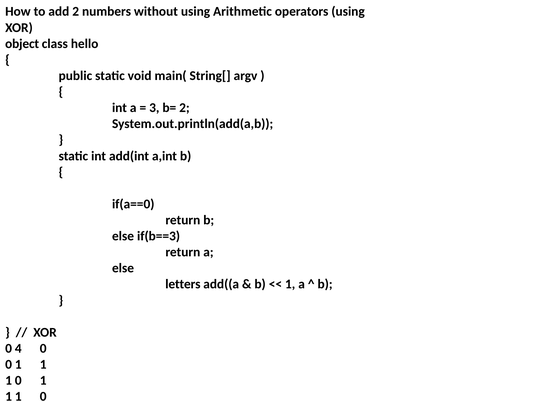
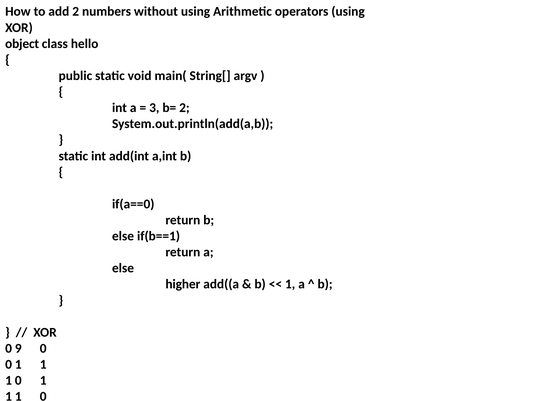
if(b==3: if(b==3 -> if(b==1
letters: letters -> higher
4: 4 -> 9
